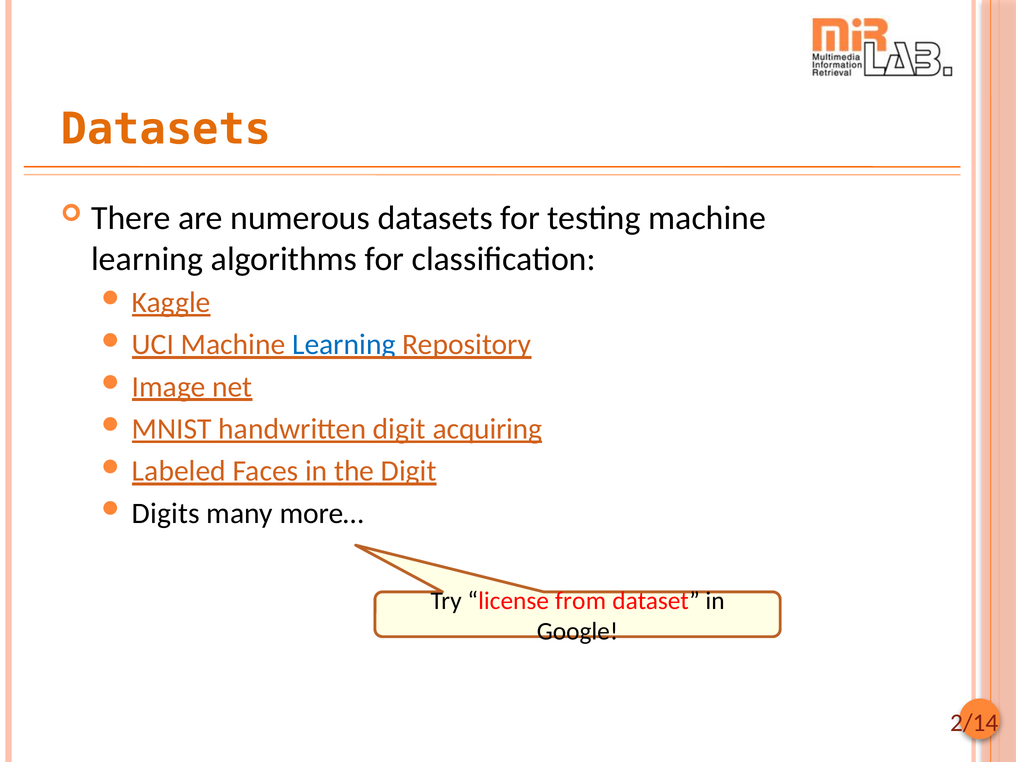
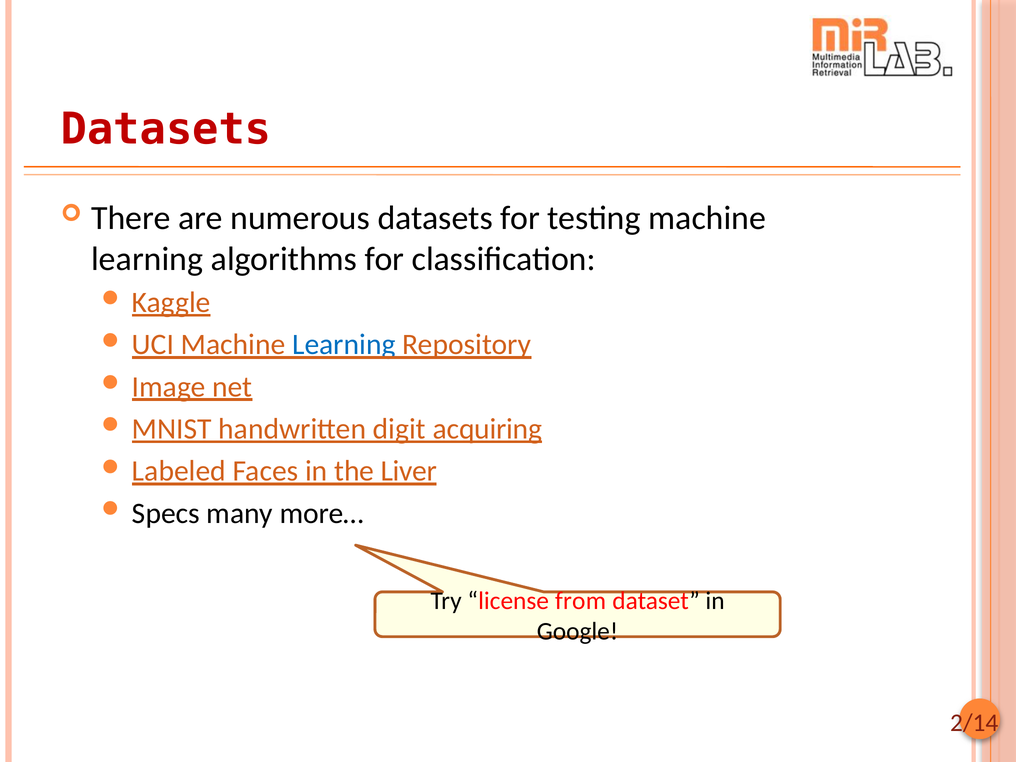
Datasets at (166, 129) colour: orange -> red
the Digit: Digit -> Liver
Digits: Digits -> Specs
